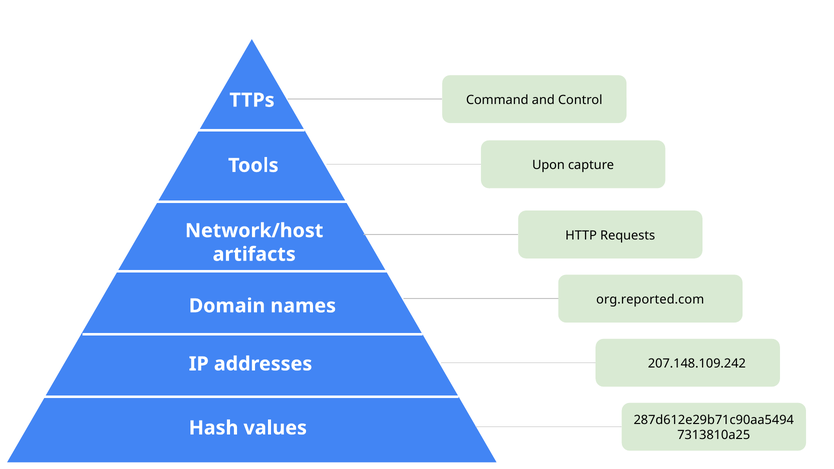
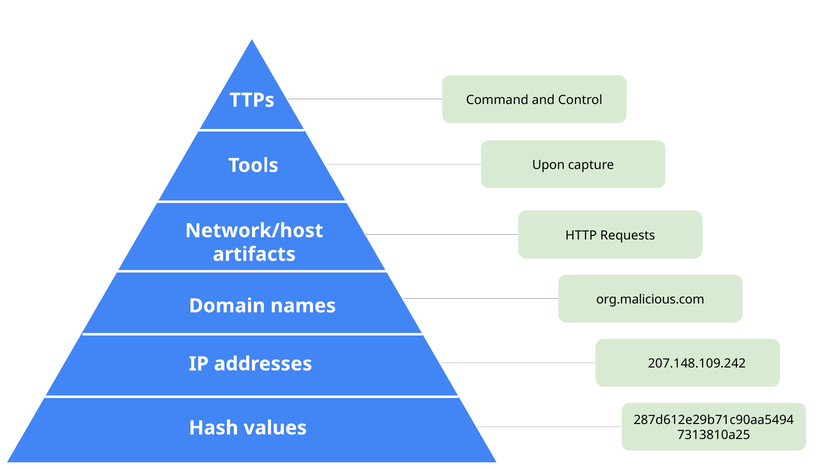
org.reported.com: org.reported.com -> org.malicious.com
